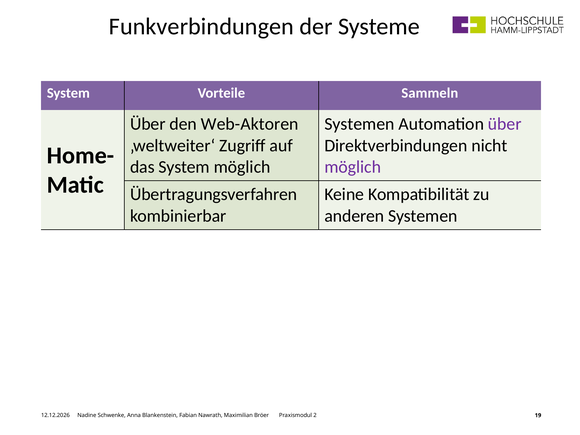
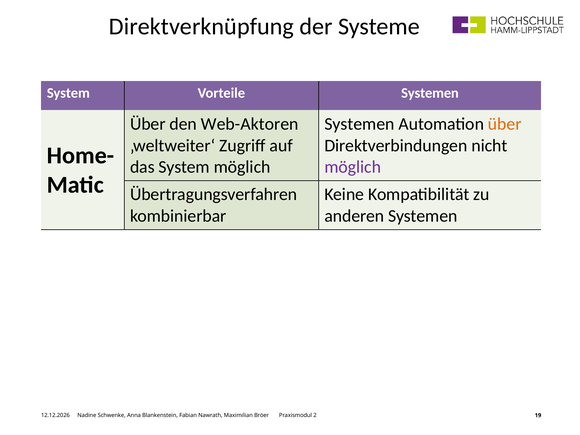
Funkverbindungen: Funkverbindungen -> Direktverknüpfung
Vorteile Sammeln: Sammeln -> Systemen
über at (505, 124) colour: purple -> orange
